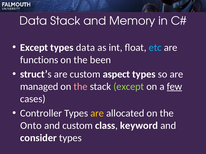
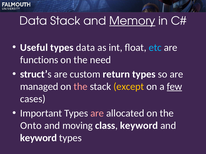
Memory underline: none -> present
Except at (34, 48): Except -> Useful
been: been -> need
aspect: aspect -> return
except at (129, 87) colour: light green -> yellow
Controller: Controller -> Important
are at (97, 114) colour: yellow -> pink
and custom: custom -> moving
consider at (38, 138): consider -> keyword
